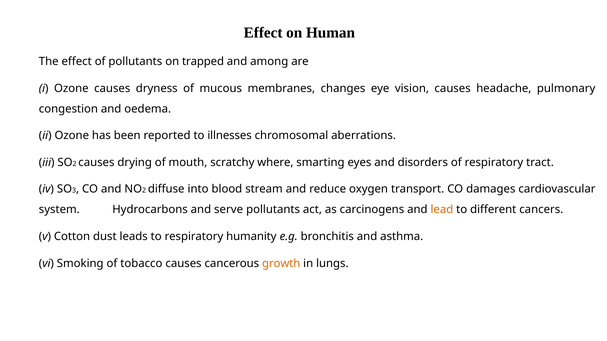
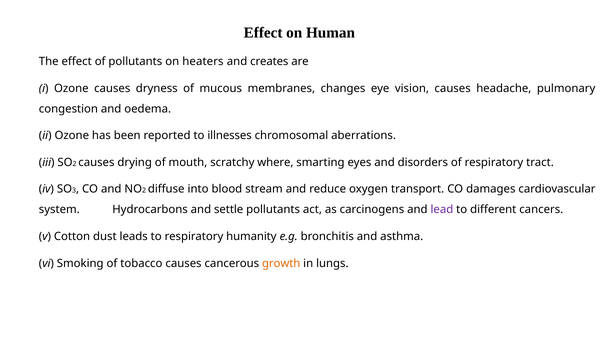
trapped: trapped -> heaters
among: among -> creates
serve: serve -> settle
lead colour: orange -> purple
